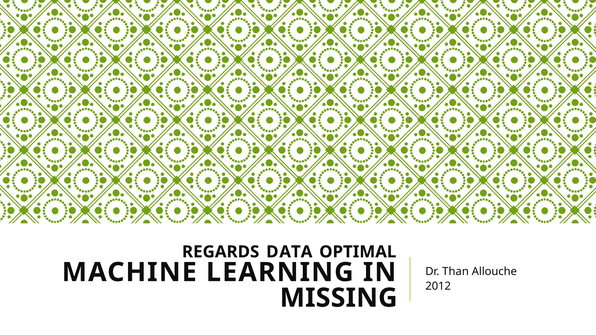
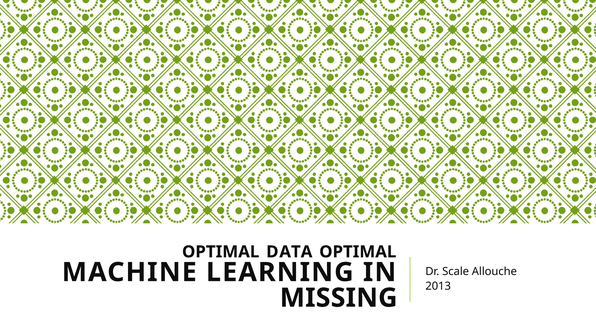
REGARDS at (221, 252): REGARDS -> OPTIMAL
Than: Than -> Scale
2012: 2012 -> 2013
